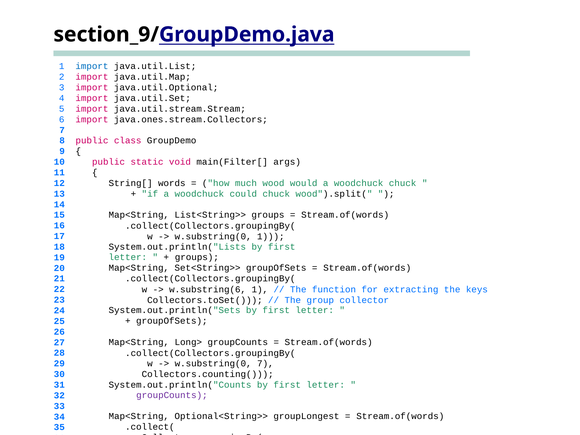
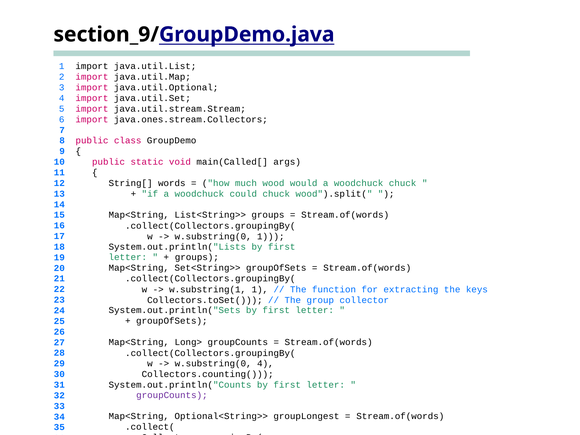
import at (92, 66) colour: blue -> black
main(Filter[: main(Filter[ -> main(Called[
w.substring(6: w.substring(6 -> w.substring(1
w.substring(0 7: 7 -> 4
